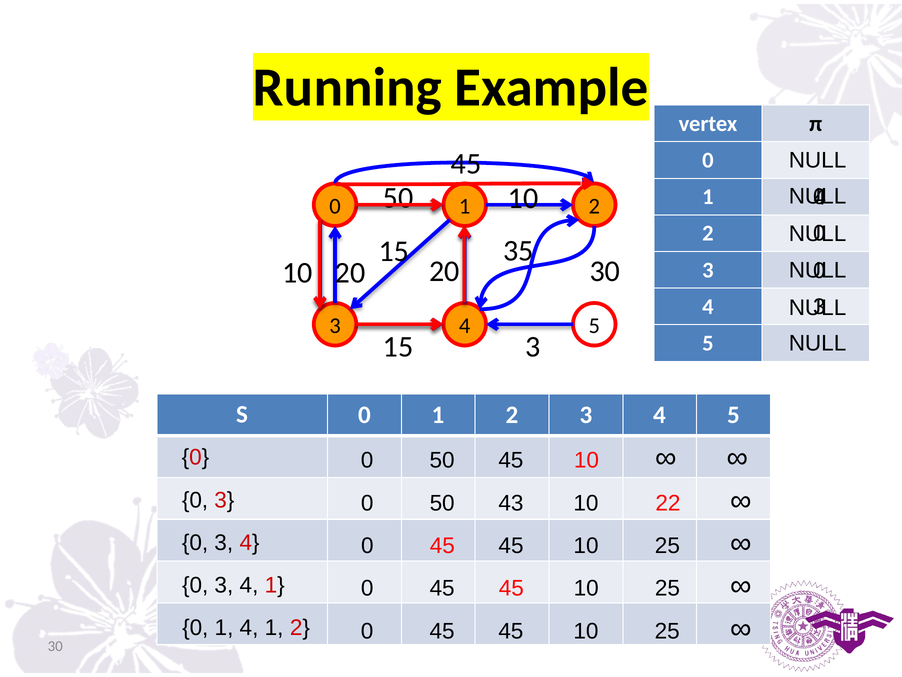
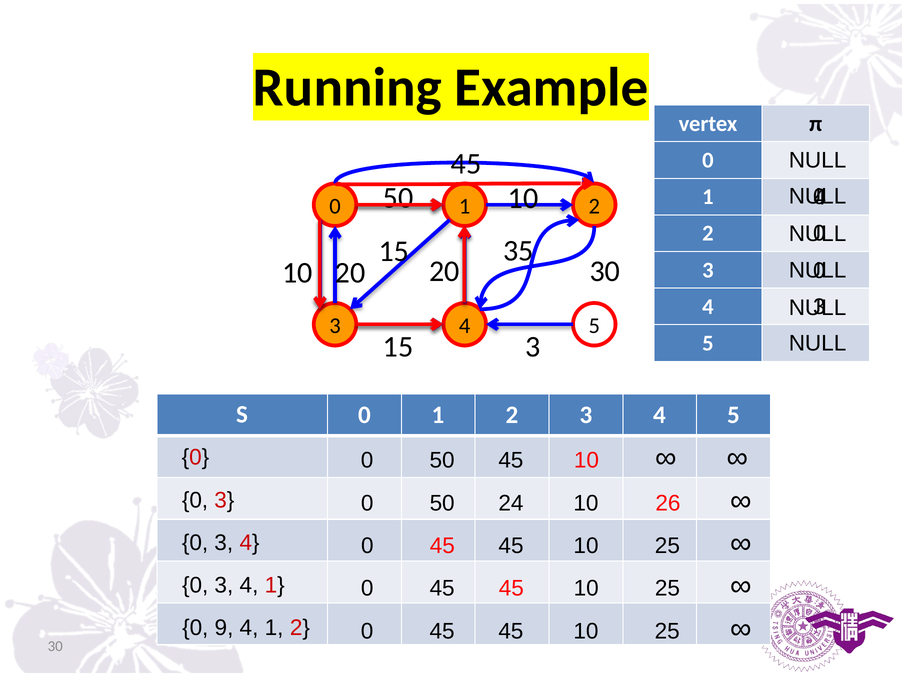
43: 43 -> 24
22: 22 -> 26
1 at (224, 628): 1 -> 9
